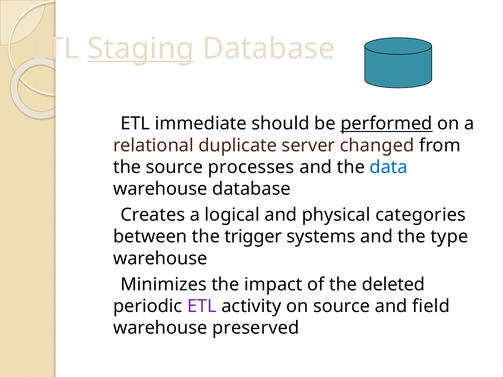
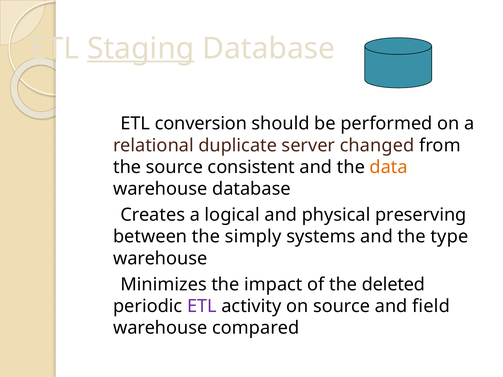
immediate: immediate -> conversion
performed underline: present -> none
processes: processes -> consistent
data colour: blue -> orange
categories: categories -> preserving
trigger: trigger -> simply
preserved: preserved -> compared
